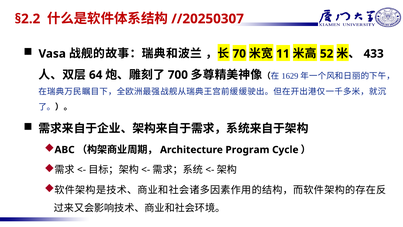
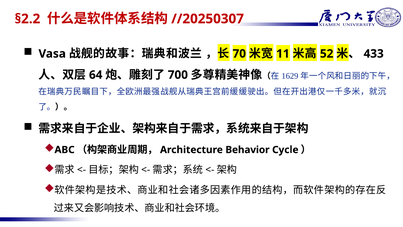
Program: Program -> Behavior
